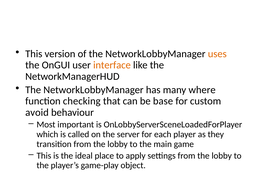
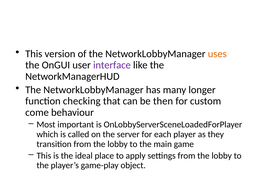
interface colour: orange -> purple
where: where -> longer
base: base -> then
avoid: avoid -> come
